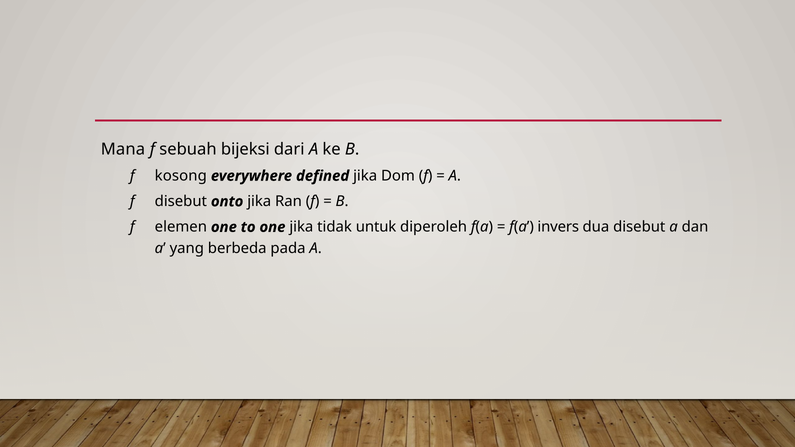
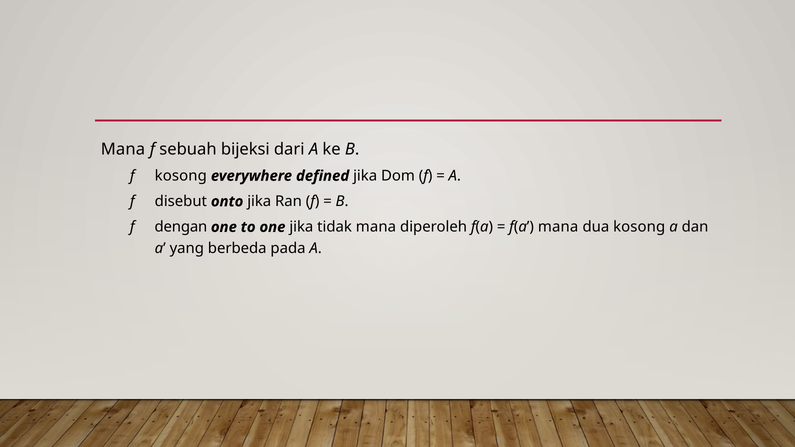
elemen: elemen -> dengan
tidak untuk: untuk -> mana
f(a invers: invers -> mana
dua disebut: disebut -> kosong
